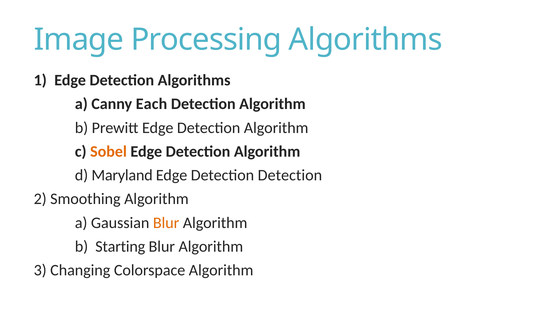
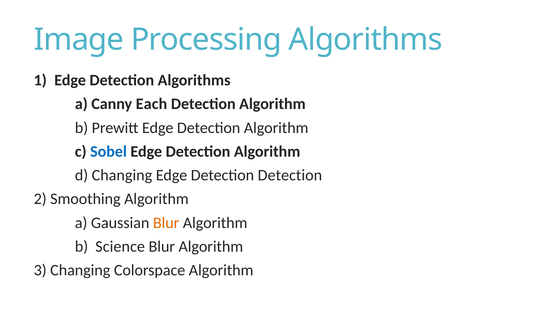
Sobel colour: orange -> blue
d Maryland: Maryland -> Changing
Starting: Starting -> Science
